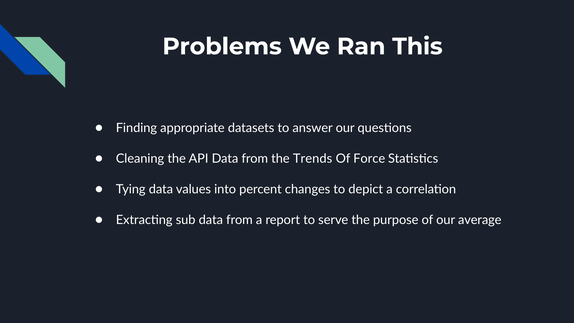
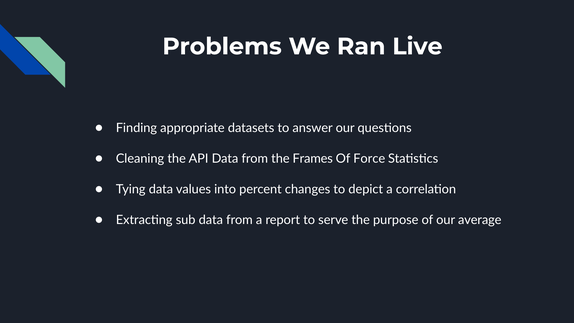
This: This -> Live
Trends: Trends -> Frames
